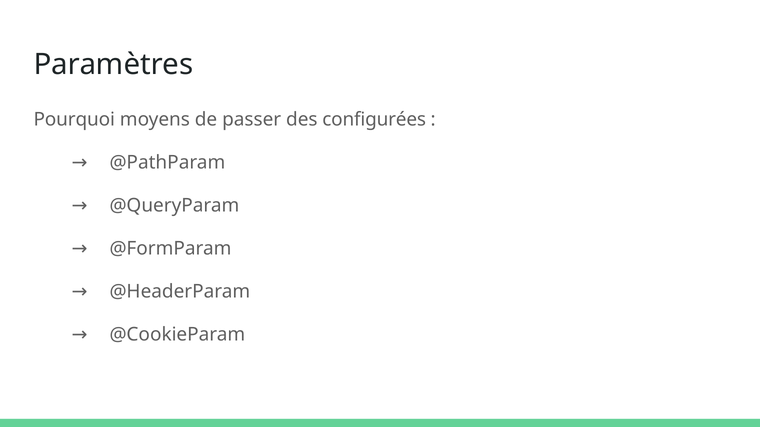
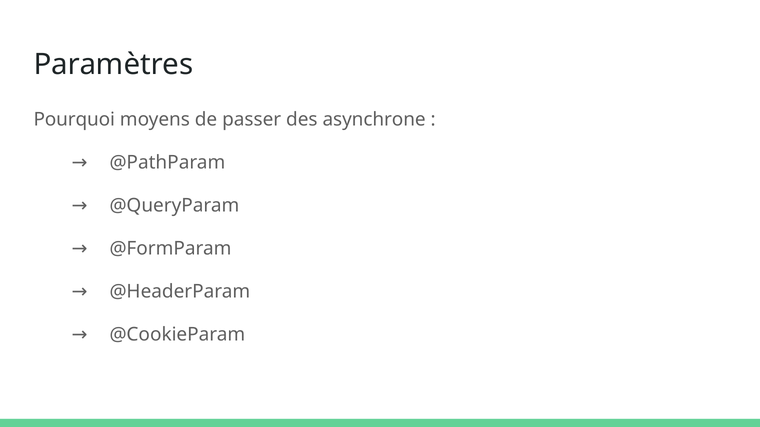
configurées: configurées -> asynchrone
